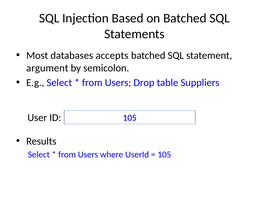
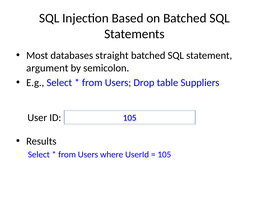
accepts: accepts -> straight
